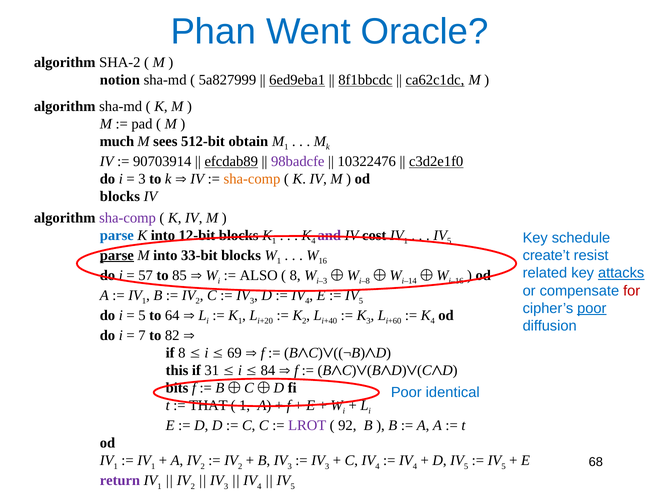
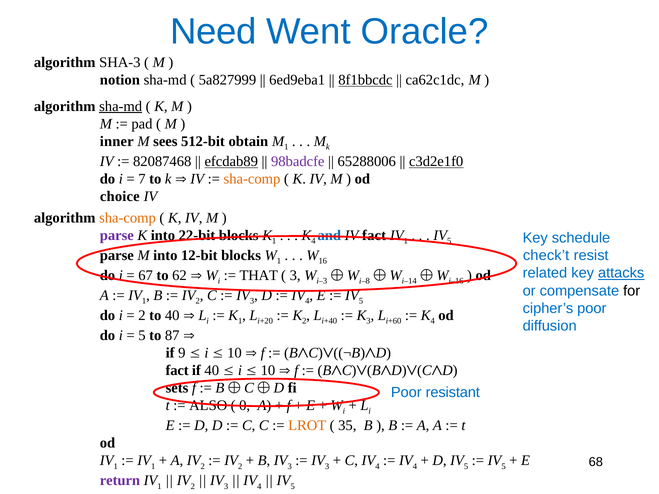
Phan: Phan -> Need
SHA-2: SHA-2 -> SHA-3
6ed9eba1 underline: present -> none
ca62c1dc underline: present -> none
sha-md at (121, 106) underline: none -> present
much: much -> inner
90703914: 90703914 -> 82087468
10322476: 10322476 -> 65288006
3 at (142, 179): 3 -> 7
blocks at (120, 197): blocks -> choice
sha-comp at (128, 218) colour: purple -> orange
parse at (117, 236) colour: blue -> purple
12-bit: 12-bit -> 22-bit
and colour: purple -> blue
IV cost: cost -> fact
parse at (117, 256) underline: present -> none
33-bit: 33-bit -> 12-bit
create’t: create’t -> check’t
57: 57 -> 67
85: 85 -> 62
ALSO: ALSO -> THAT
8 at (295, 276): 8 -> 3
for colour: red -> black
poor at (592, 308) underline: present -> none
5 at (142, 315): 5 -> 2
to 64: 64 -> 40
7 at (142, 335): 7 -> 5
82: 82 -> 87
if 8: 8 -> 9
69 at (234, 353): 69 -> 10
this at (177, 371): this -> fact
if 31: 31 -> 40
84 at (268, 371): 84 -> 10
bits: bits -> sets
identical: identical -> resistant
THAT: THAT -> ALSO
1 at (245, 406): 1 -> 0
LROT colour: purple -> orange
92: 92 -> 35
